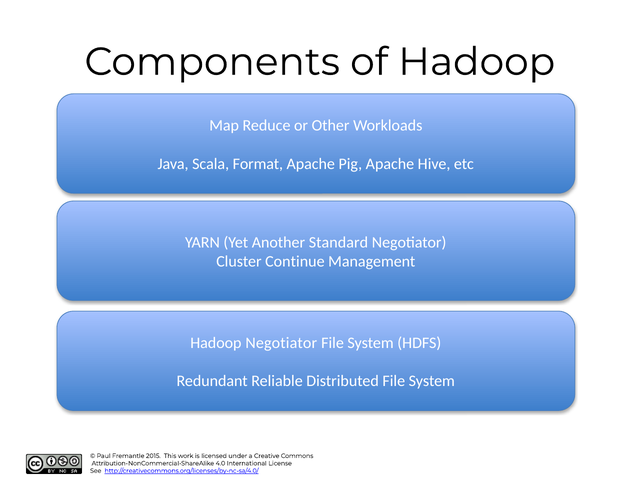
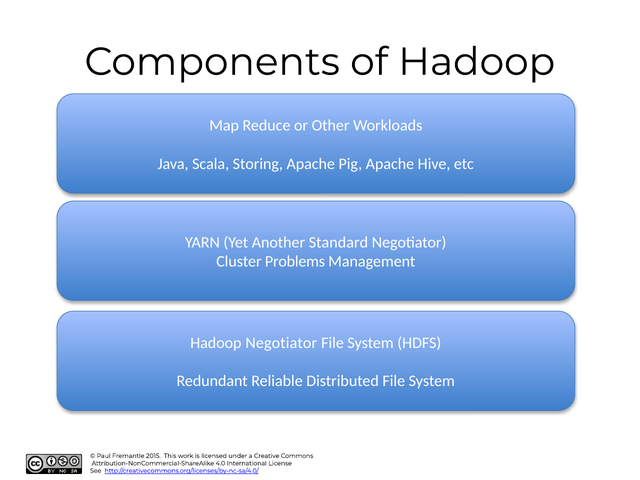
Format: Format -> Storing
Continue: Continue -> Problems
